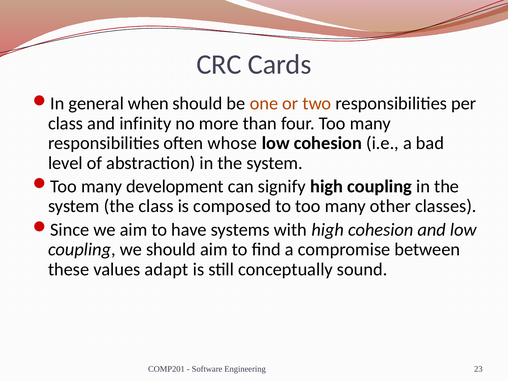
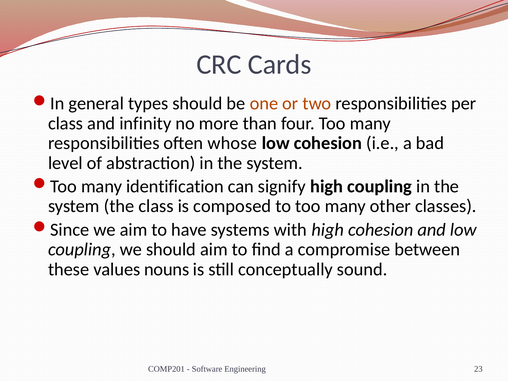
when: when -> types
development: development -> identification
adapt: adapt -> nouns
